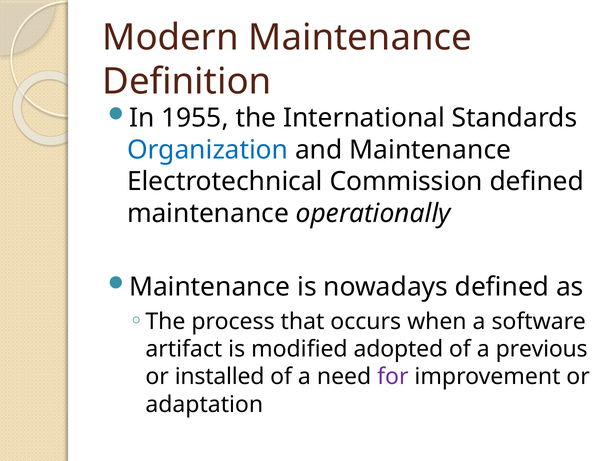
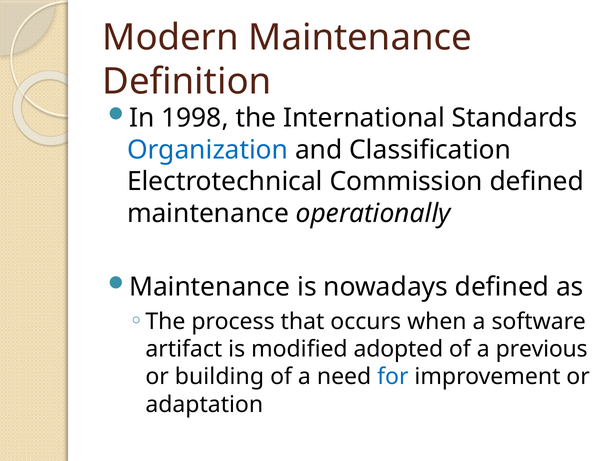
1955: 1955 -> 1998
and Maintenance: Maintenance -> Classification
installed: installed -> building
for colour: purple -> blue
